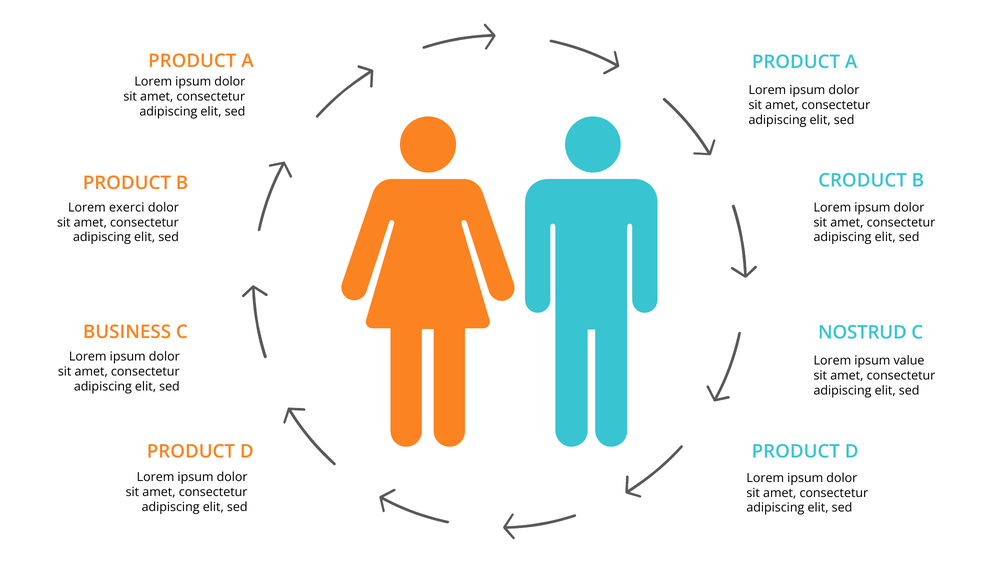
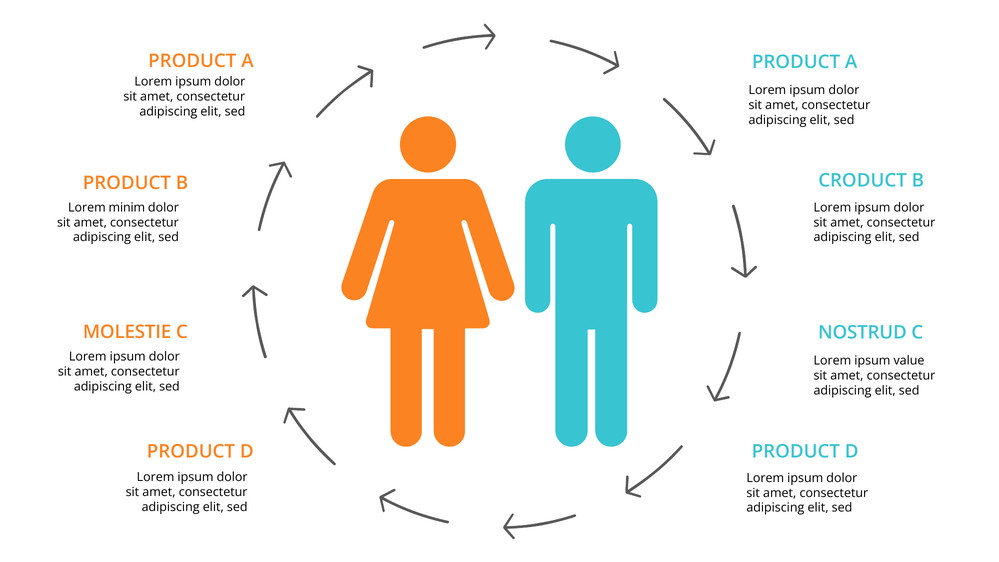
exerci: exerci -> minim
BUSINESS: BUSINESS -> MOLESTIE
